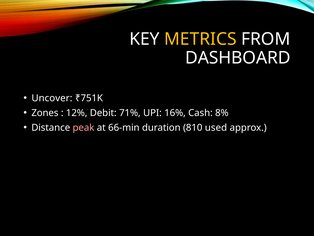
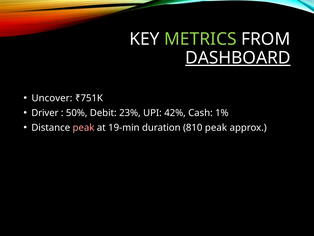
METRICS colour: yellow -> light green
DASHBOARD underline: none -> present
Zones: Zones -> Driver
12%: 12% -> 50%
71%: 71% -> 23%
16%: 16% -> 42%
8%: 8% -> 1%
66-min: 66-min -> 19-min
810 used: used -> peak
